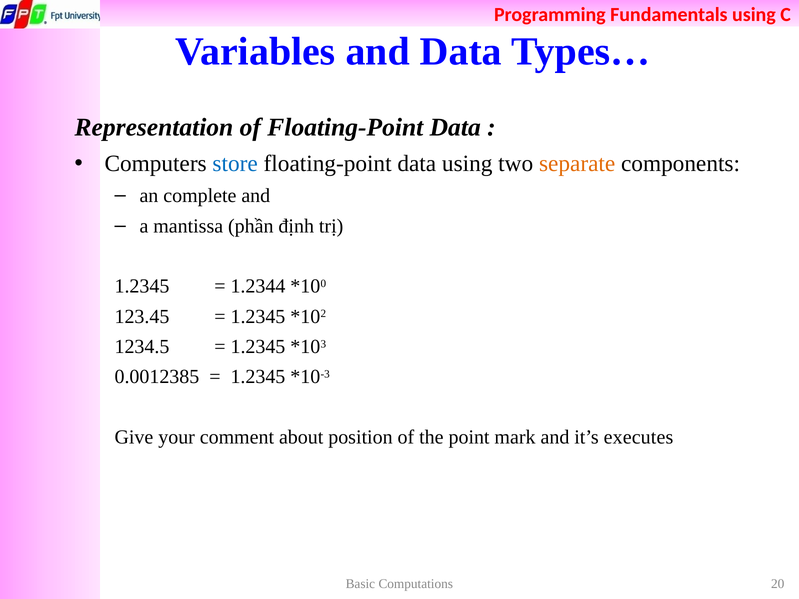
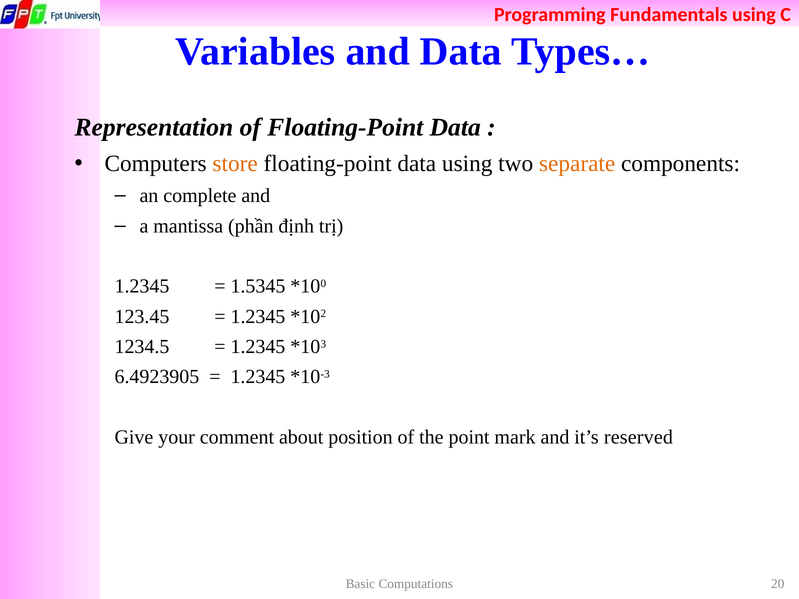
store colour: blue -> orange
1.2344: 1.2344 -> 1.5345
0.0012385: 0.0012385 -> 6.4923905
executes: executes -> reserved
